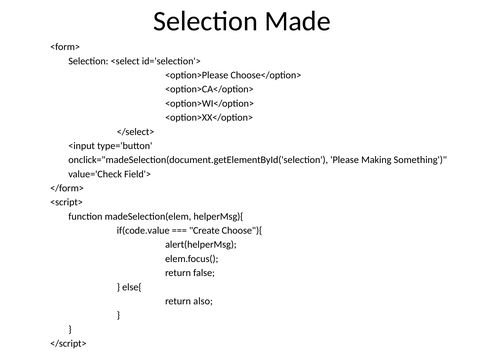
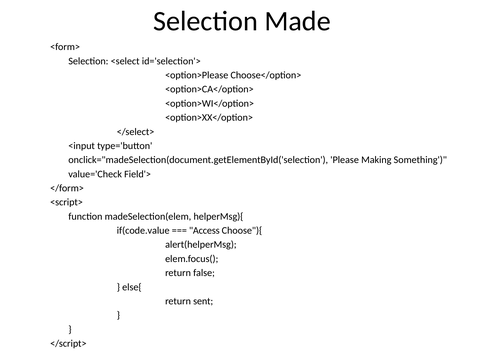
Create: Create -> Access
also: also -> sent
